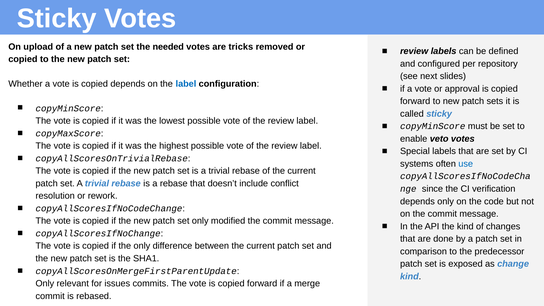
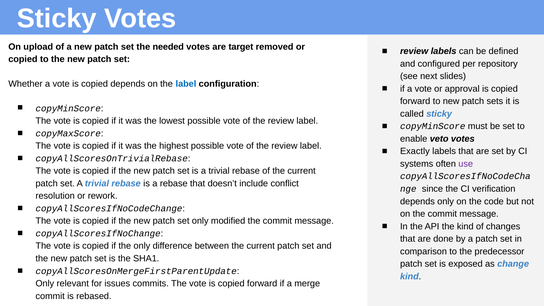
tricks: tricks -> target
Special: Special -> Exactly
use colour: blue -> purple
